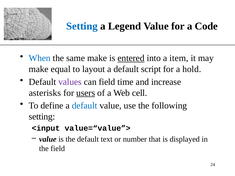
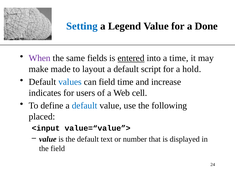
Code: Code -> Done
When colour: blue -> purple
same make: make -> fields
a item: item -> time
equal: equal -> made
values colour: purple -> blue
asterisks: asterisks -> indicates
users underline: present -> none
setting at (42, 117): setting -> placed
